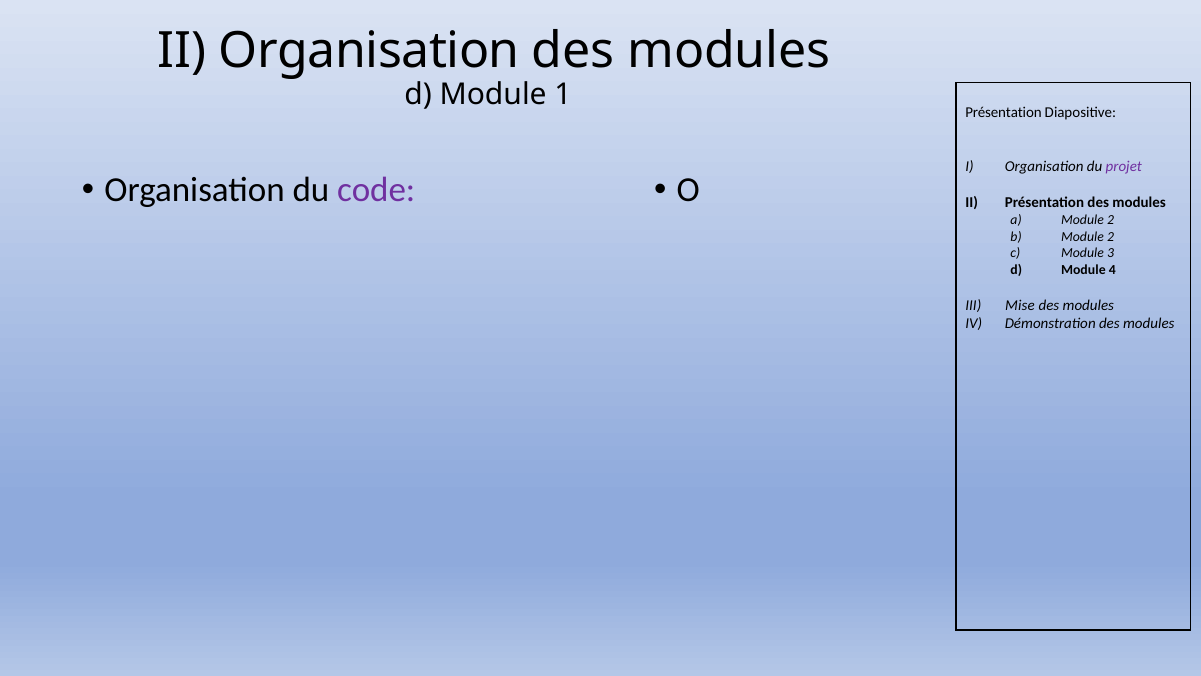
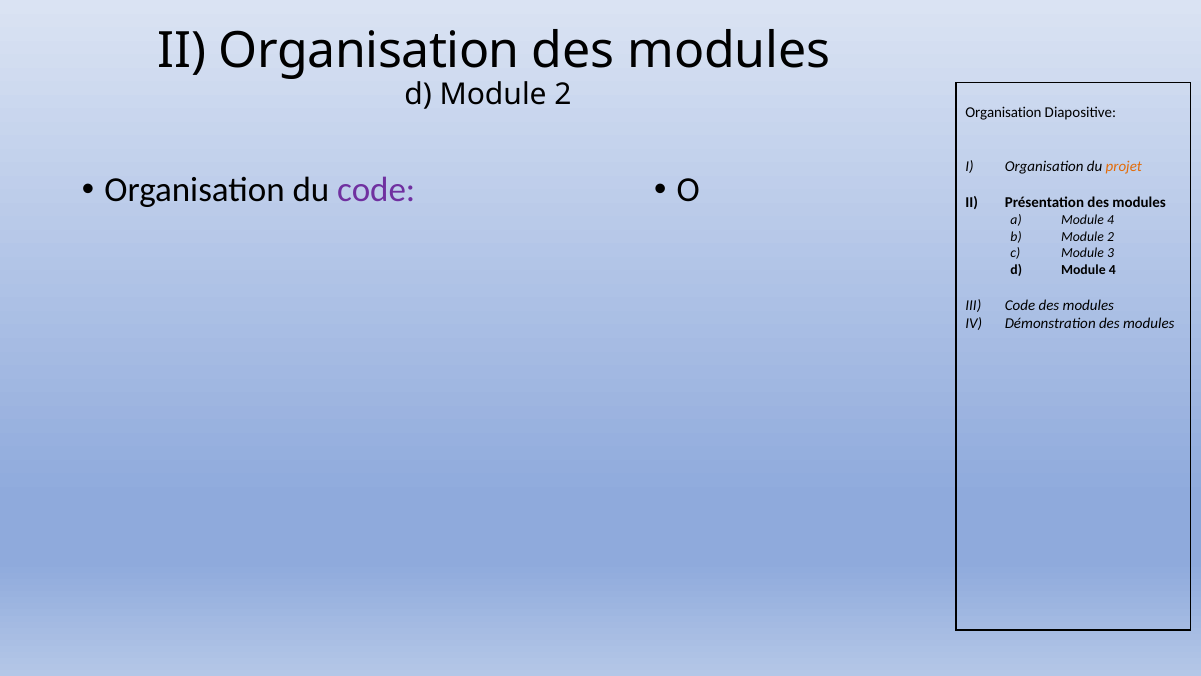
d Module 1: 1 -> 2
Présentation at (1003, 113): Présentation -> Organisation
projet colour: purple -> orange
2 at (1110, 220): 2 -> 4
Mise at (1020, 305): Mise -> Code
